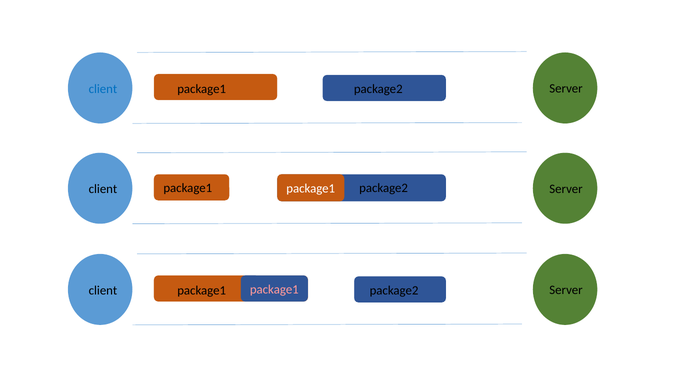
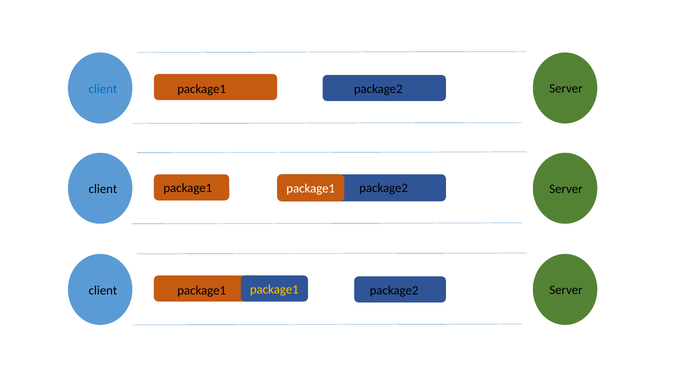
package1 at (274, 290) colour: pink -> yellow
